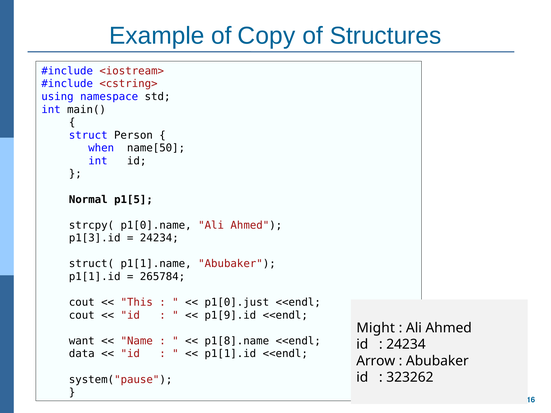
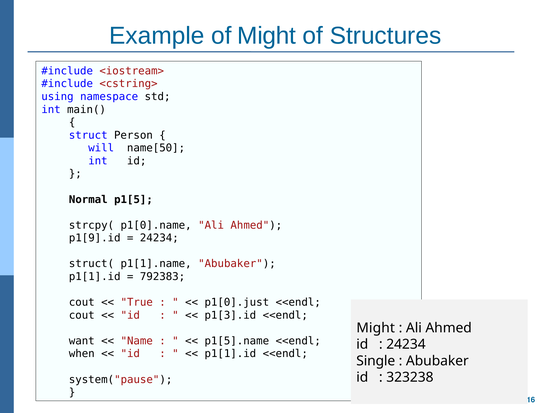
of Copy: Copy -> Might
when: when -> will
p1[3].id: p1[3].id -> p1[9].id
265784: 265784 -> 792383
This: This -> True
p1[9].id: p1[9].id -> p1[3].id
p1[8].name: p1[8].name -> p1[5].name
data: data -> when
Arrow: Arrow -> Single
323262: 323262 -> 323238
